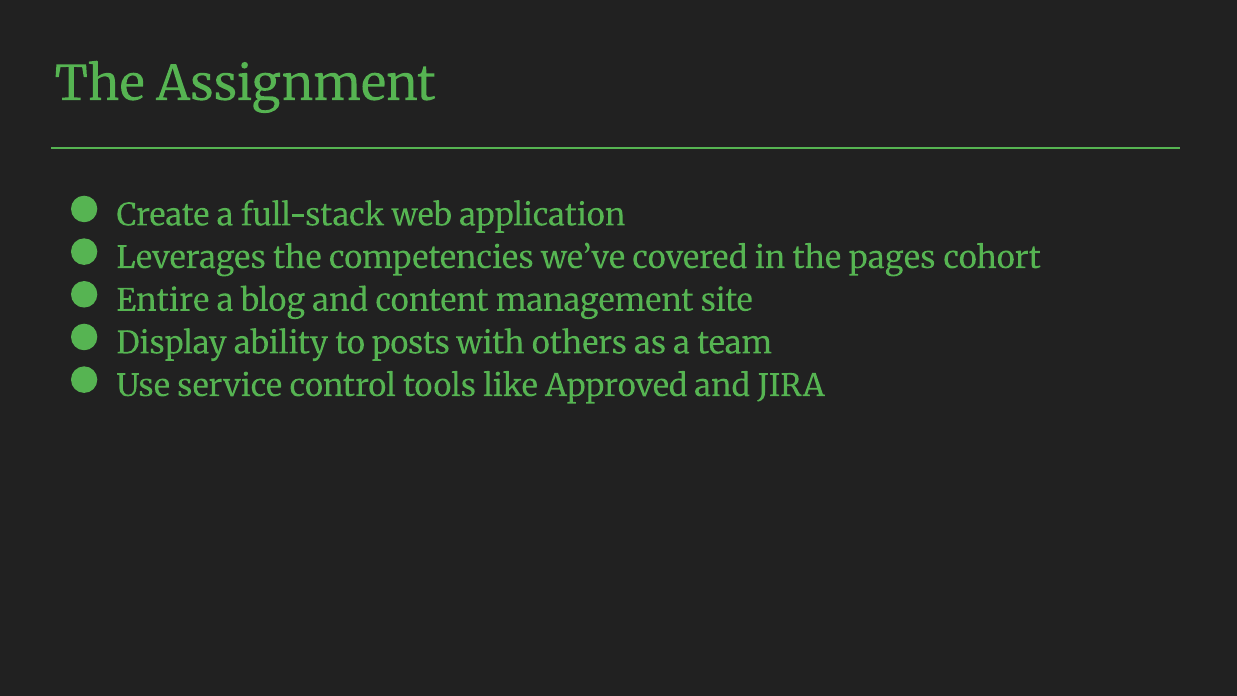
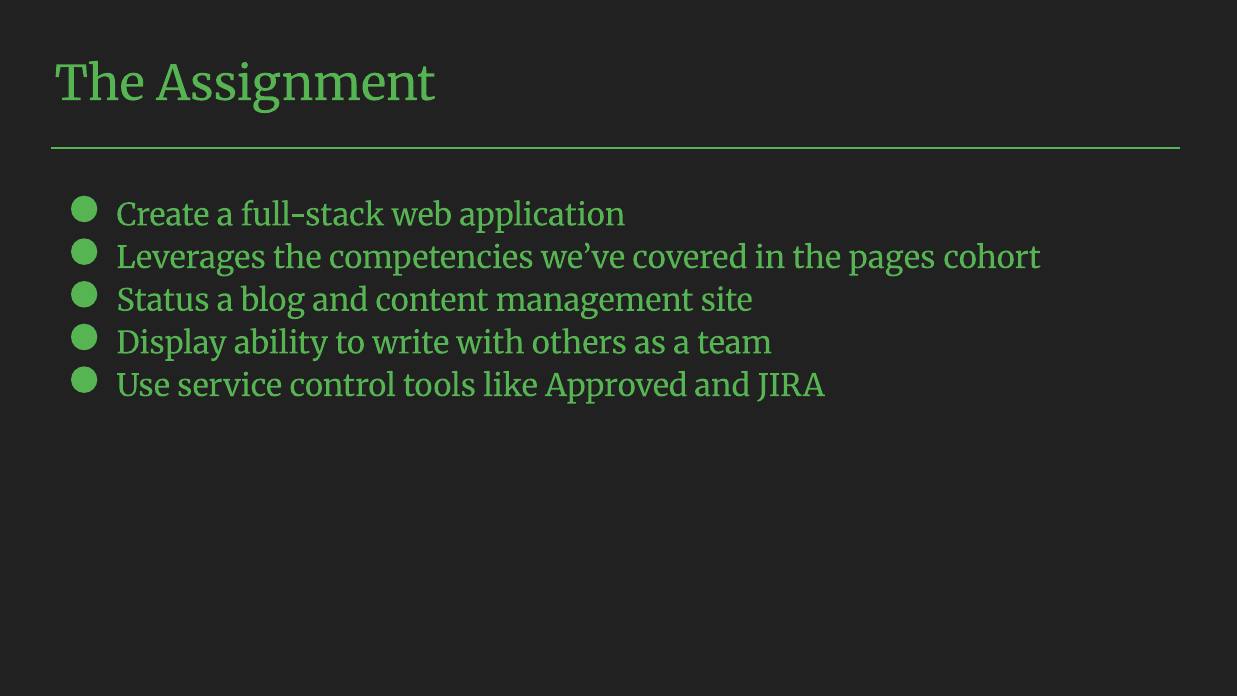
Entire: Entire -> Status
posts: posts -> write
